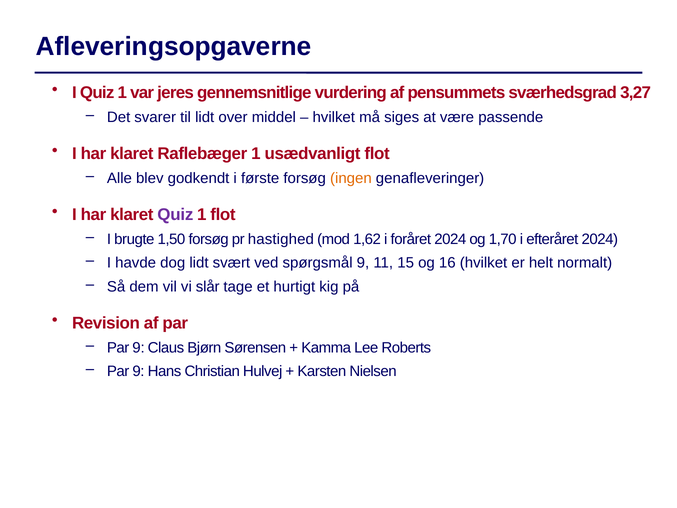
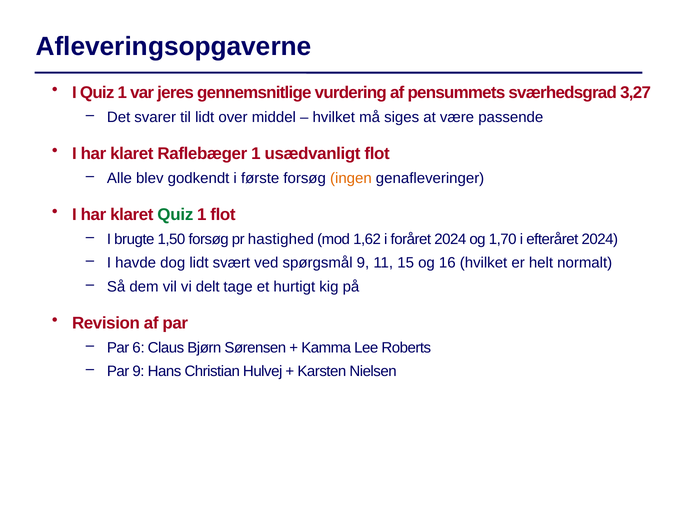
Quiz at (175, 214) colour: purple -> green
slår: slår -> delt
9 at (139, 347): 9 -> 6
